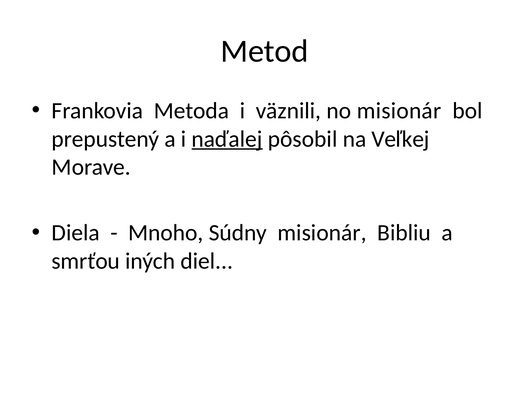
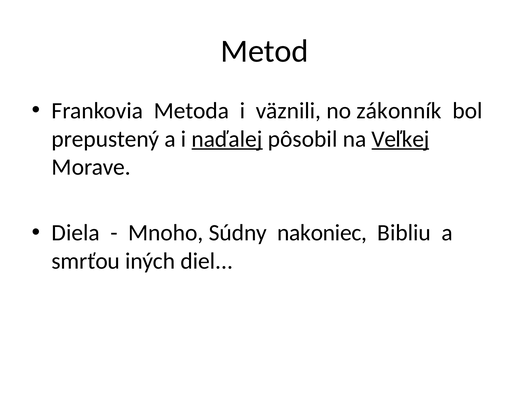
no misionár: misionár -> zákonník
Veľkej underline: none -> present
Súdny misionár: misionár -> nakoniec
